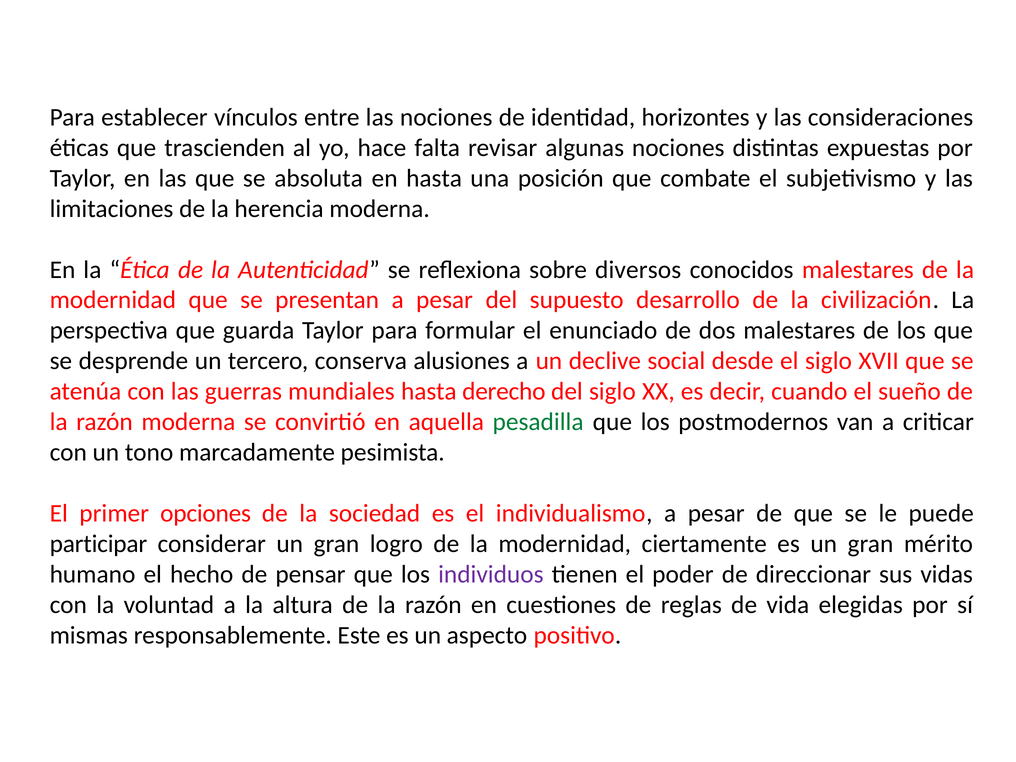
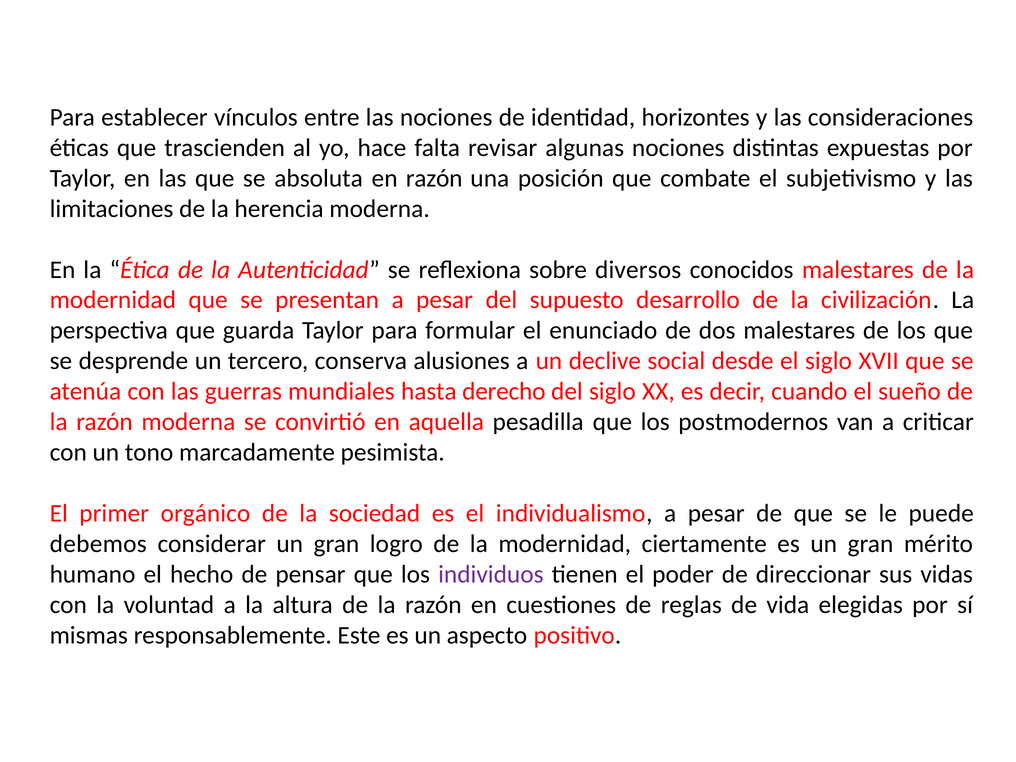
en hasta: hasta -> razón
pesadilla colour: green -> black
opciones: opciones -> orgánico
participar: participar -> debemos
